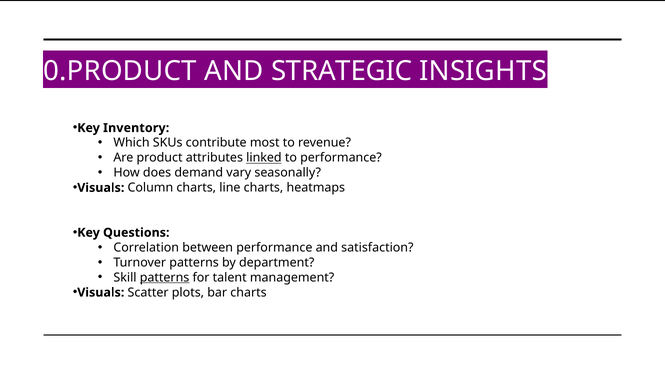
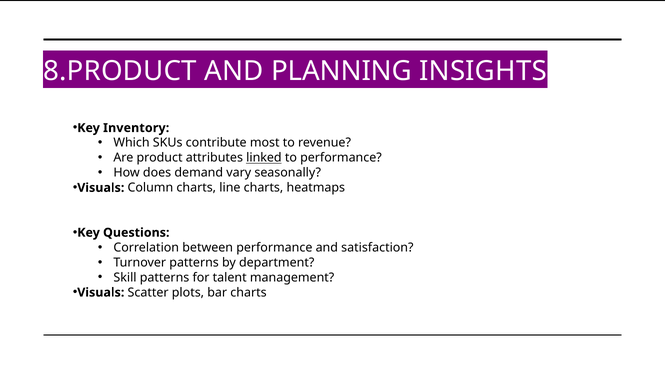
0.PRODUCT: 0.PRODUCT -> 8.PRODUCT
STRATEGIC: STRATEGIC -> PLANNING
patterns at (165, 278) underline: present -> none
